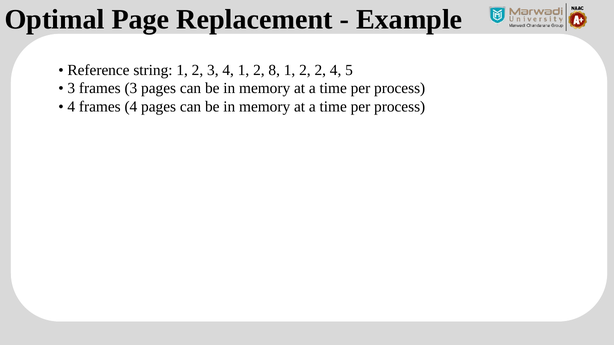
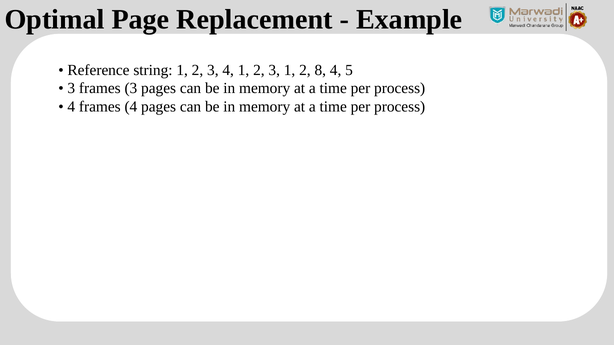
4 1 2 8: 8 -> 3
2 2: 2 -> 8
